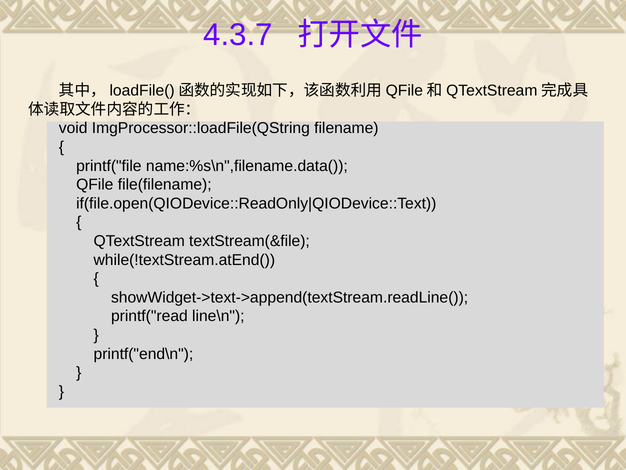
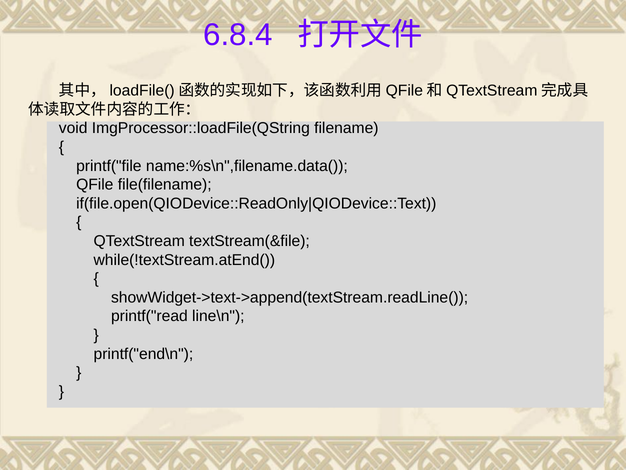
4.3.7: 4.3.7 -> 6.8.4
